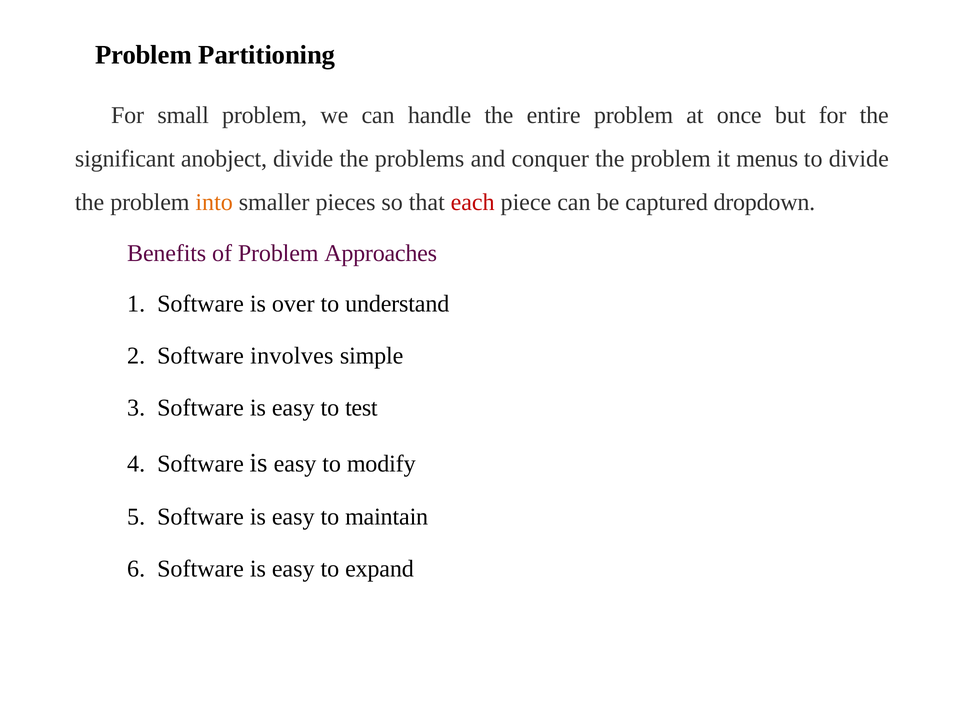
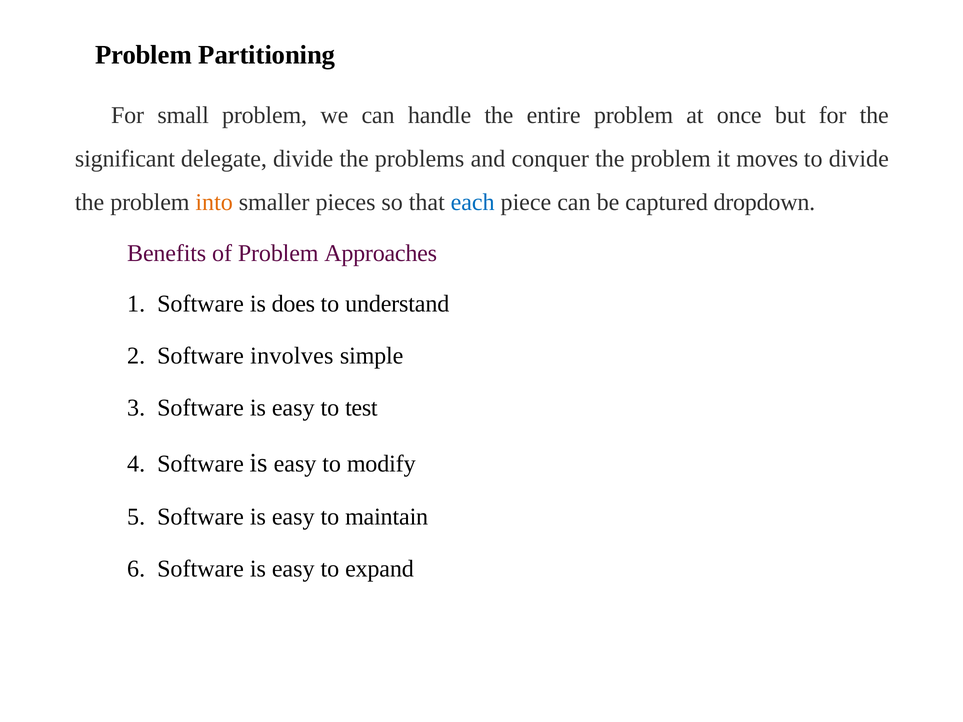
anobject: anobject -> delegate
menus: menus -> moves
each colour: red -> blue
over: over -> does
